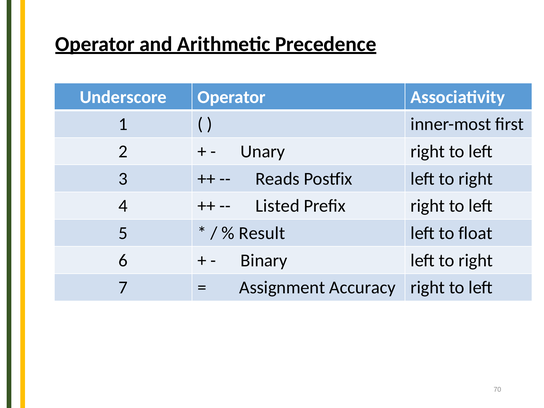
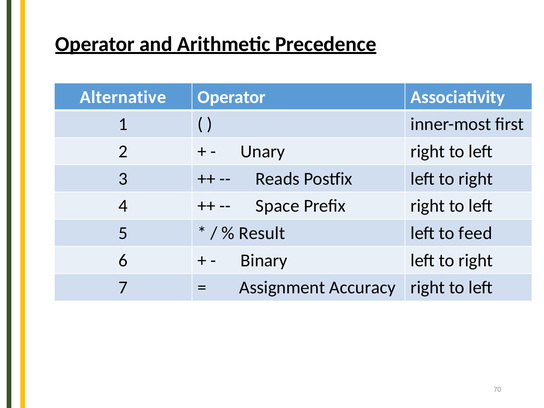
Underscore: Underscore -> Alternative
Listed: Listed -> Space
float: float -> feed
